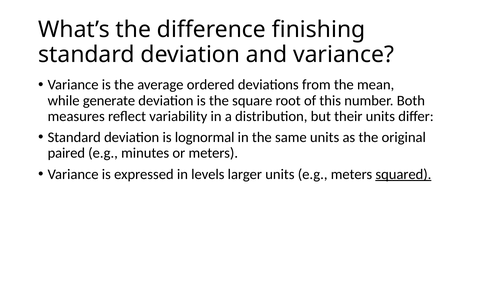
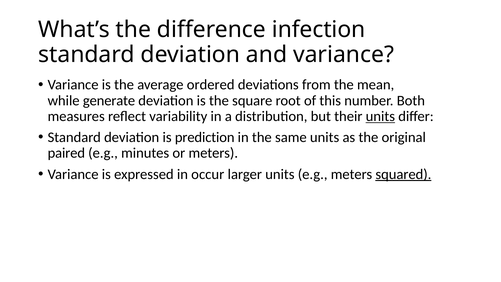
finishing: finishing -> infection
units at (380, 116) underline: none -> present
lognormal: lognormal -> prediction
levels: levels -> occur
